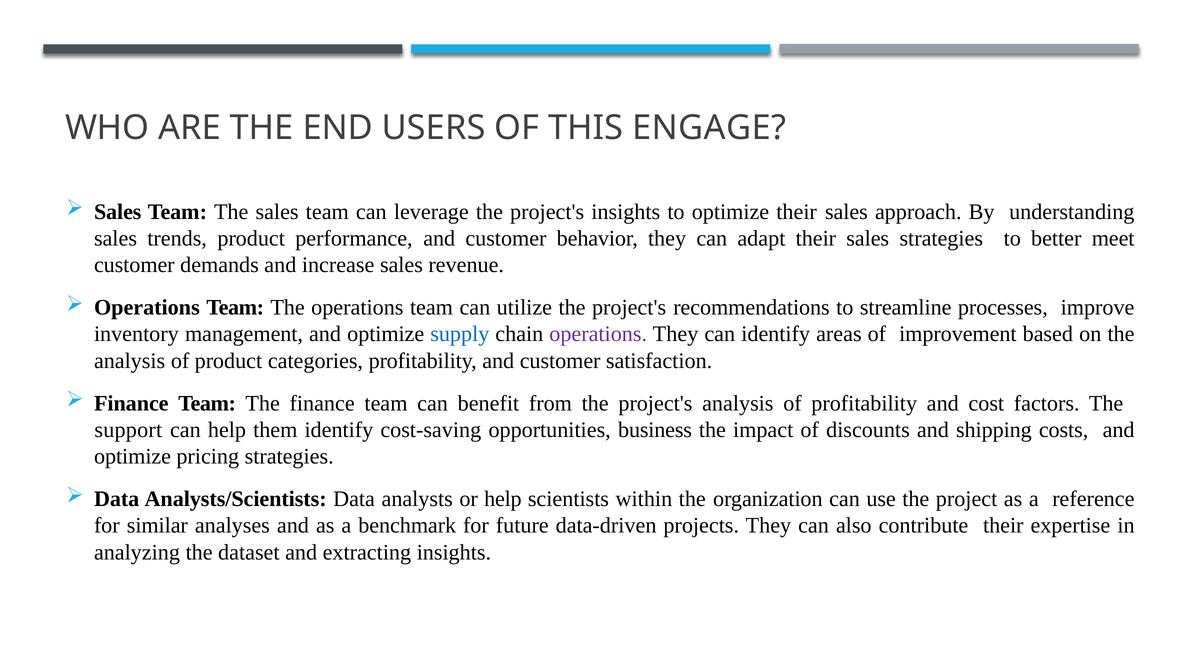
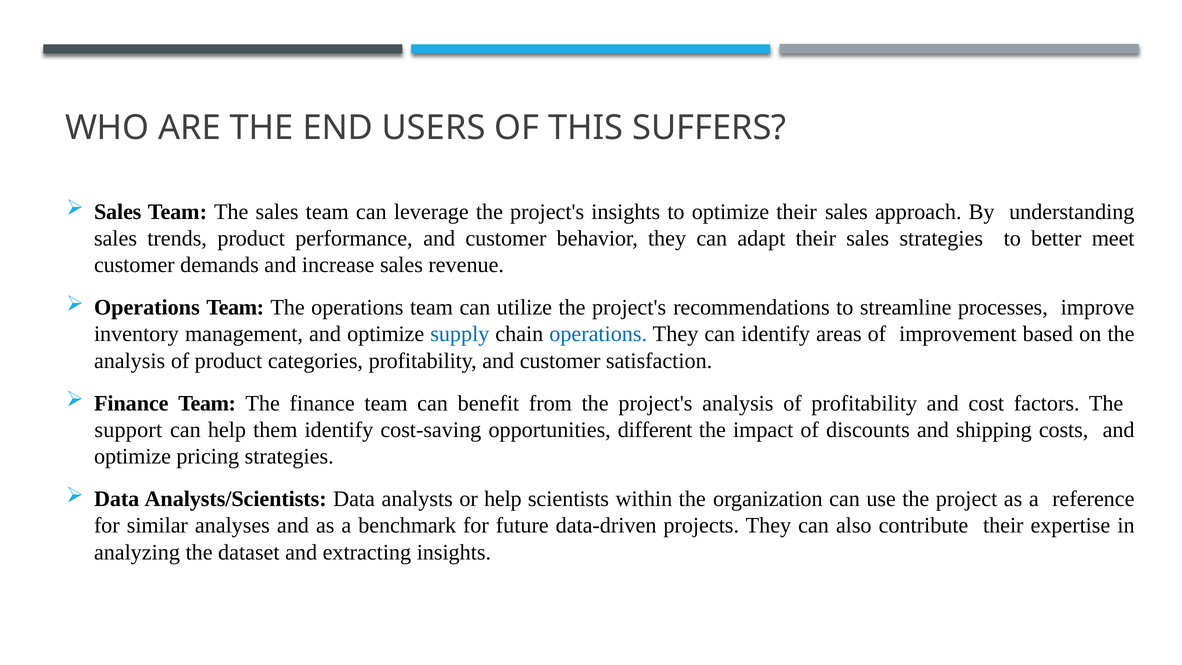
ENGAGE: ENGAGE -> SUFFERS
operations at (598, 334) colour: purple -> blue
business: business -> different
